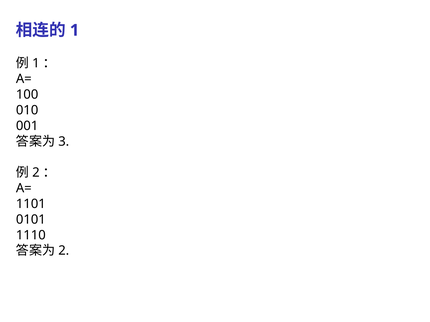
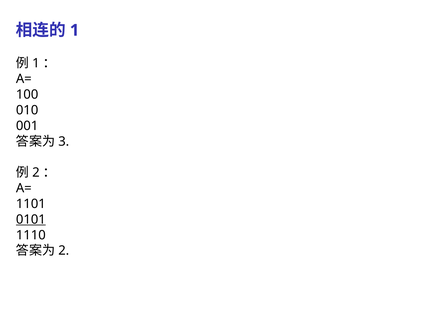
0101 underline: none -> present
